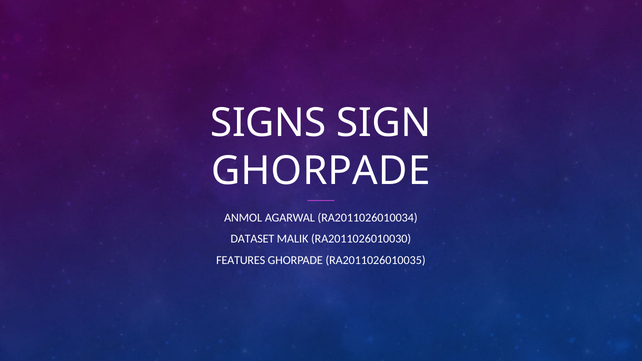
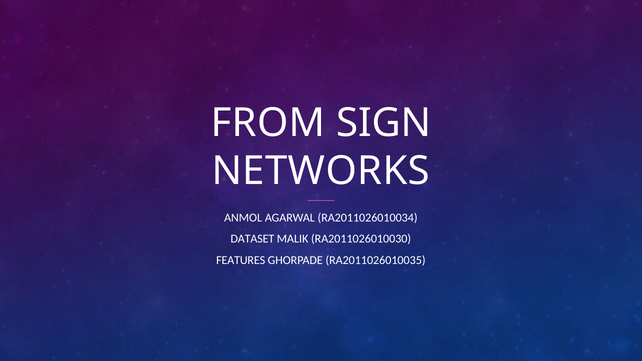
SIGNS: SIGNS -> FROM
GHORPADE at (321, 171): GHORPADE -> NETWORKS
